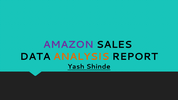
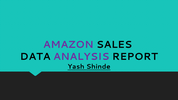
ANALYSIS colour: orange -> purple
